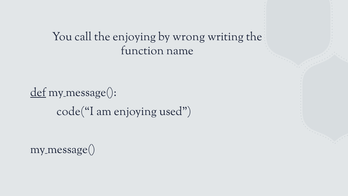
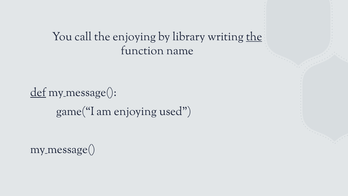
wrong: wrong -> library
the at (254, 36) underline: none -> present
code(“I: code(“I -> game(“I
